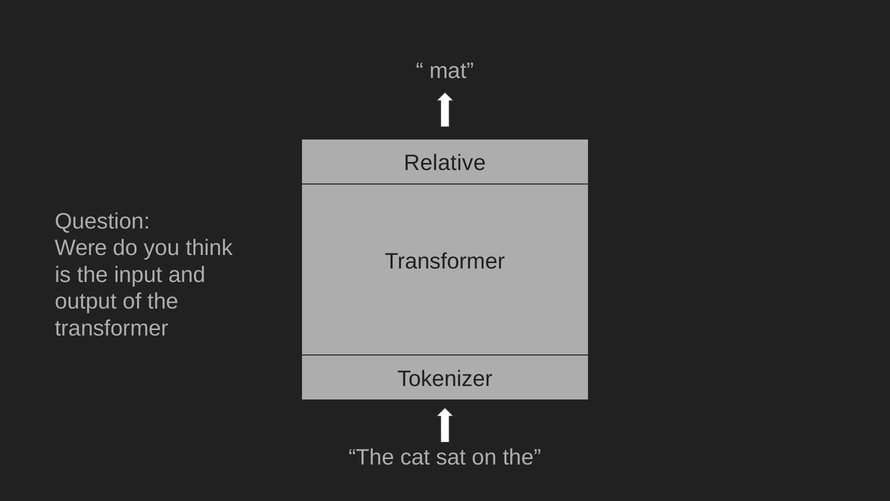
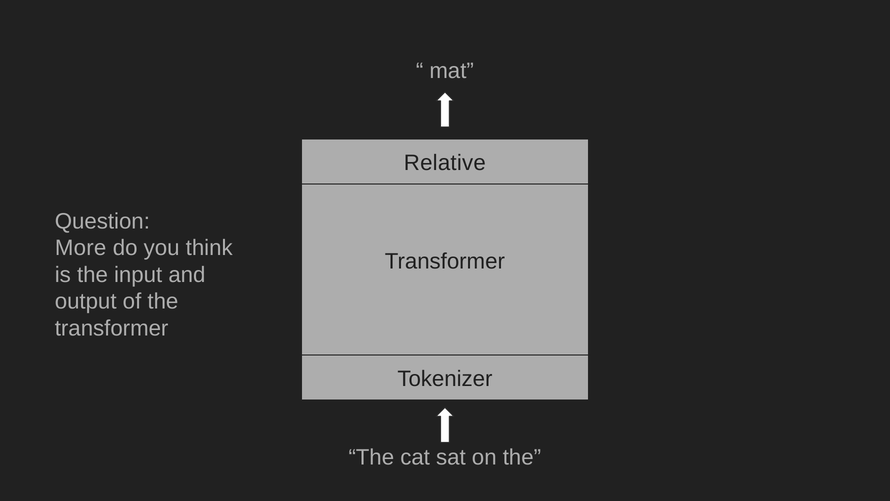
Were: Were -> More
